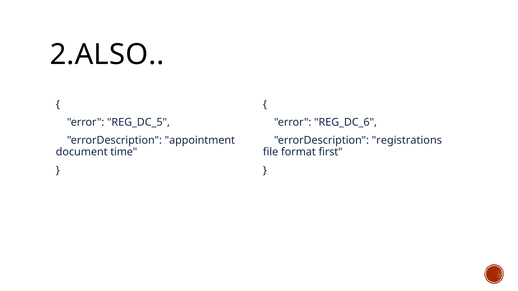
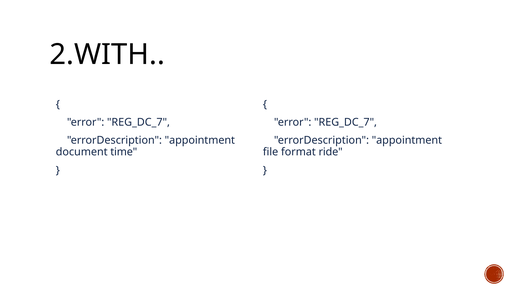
2.ALSO: 2.ALSO -> 2.WITH
REG_DC_5 at (138, 122): REG_DC_5 -> REG_DC_7
REG_DC_6 at (346, 122): REG_DC_6 -> REG_DC_7
registrations at (407, 141): registrations -> appointment
first: first -> ride
